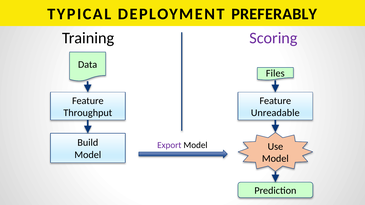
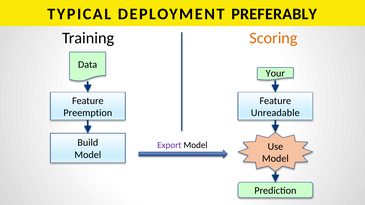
Scoring colour: purple -> orange
Files: Files -> Your
Throughput: Throughput -> Preemption
